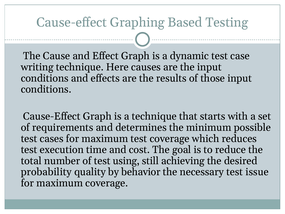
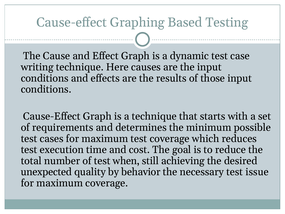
using: using -> when
probability: probability -> unexpected
